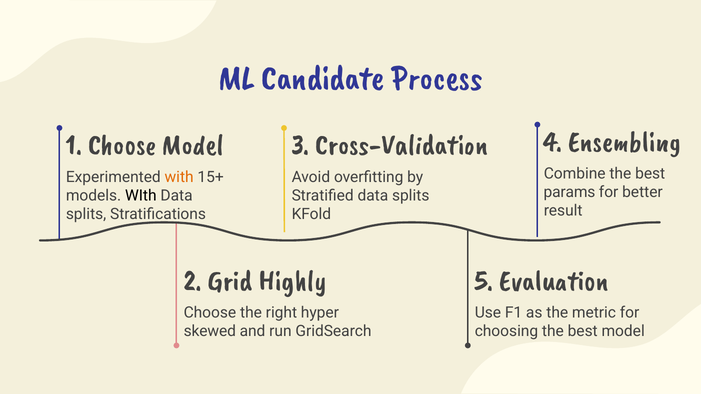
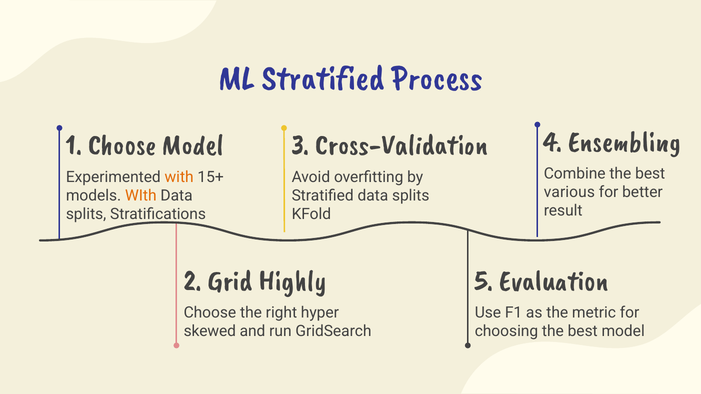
ML Candidate: Candidate -> Stratified
params: params -> various
WIth at (141, 196) colour: black -> orange
